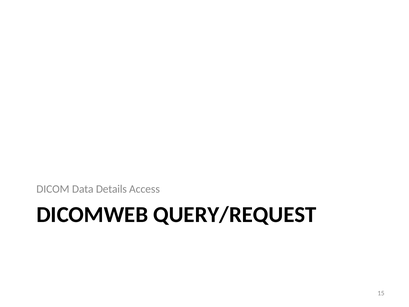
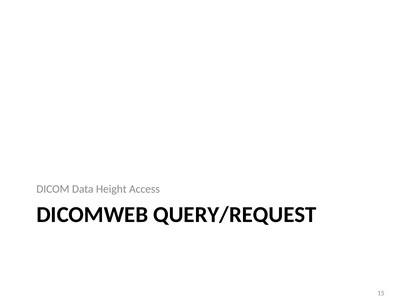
Details: Details -> Height
